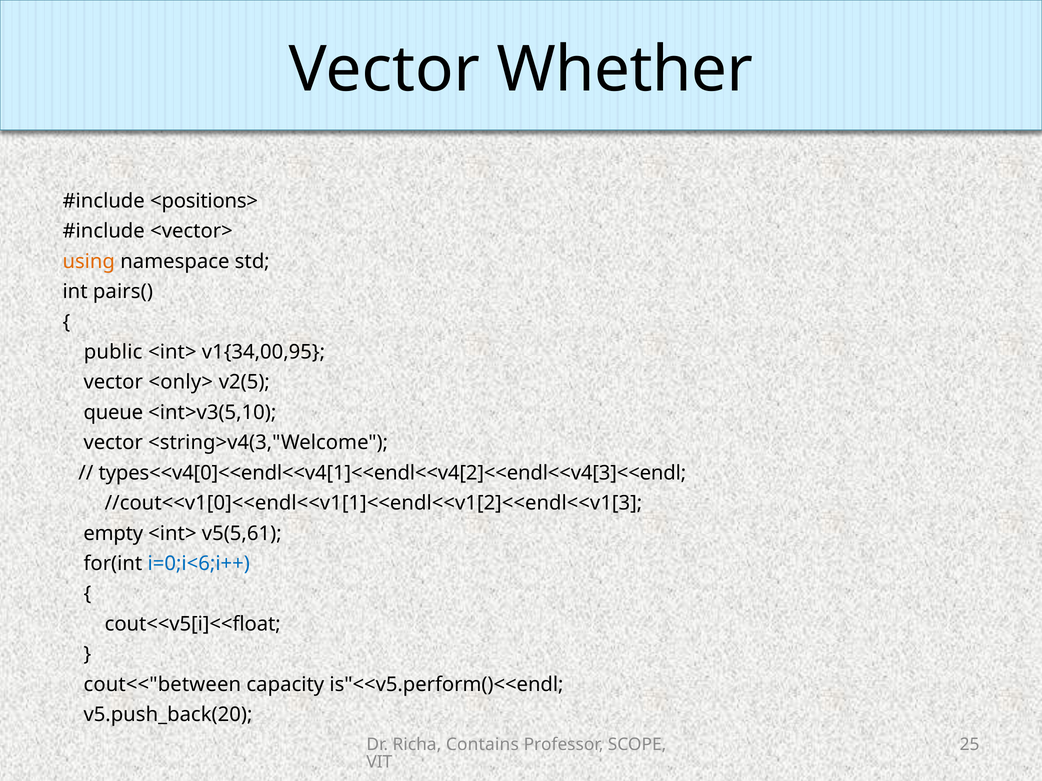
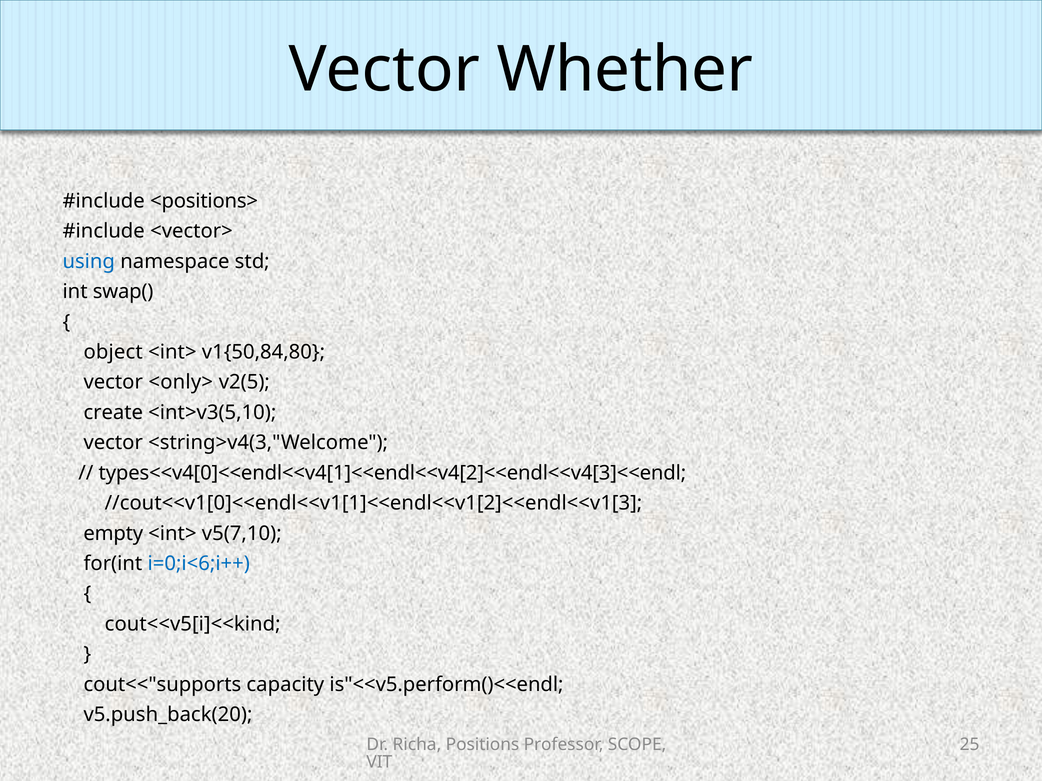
using colour: orange -> blue
pairs(: pairs( -> swap(
public: public -> object
v1{34,00,95: v1{34,00,95 -> v1{50,84,80
queue: queue -> create
v5(5,61: v5(5,61 -> v5(7,10
cout<<v5[i]<<float: cout<<v5[i]<<float -> cout<<v5[i]<<kind
cout<<"between: cout<<"between -> cout<<"supports
Contains: Contains -> Positions
